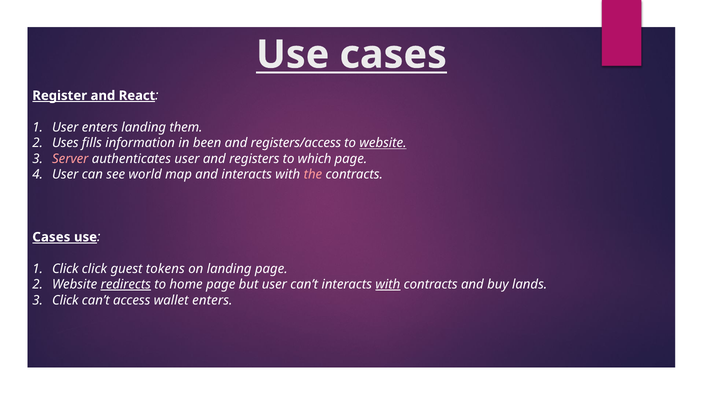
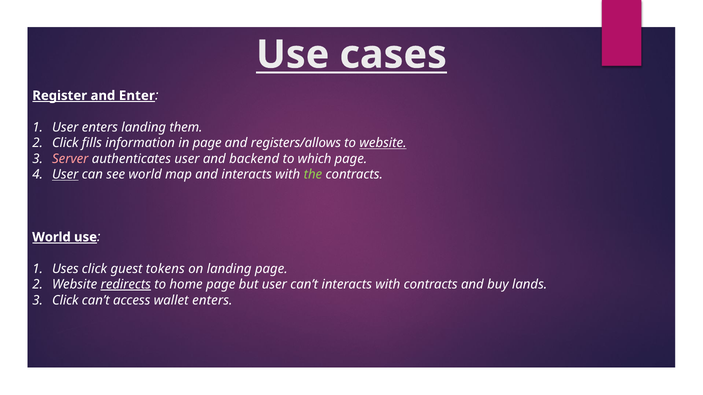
React: React -> Enter
Uses at (65, 143): Uses -> Click
in been: been -> page
registers/access: registers/access -> registers/allows
registers: registers -> backend
User at (65, 175) underline: none -> present
the colour: pink -> light green
Cases at (51, 237): Cases -> World
Click at (65, 269): Click -> Uses
with at (388, 285) underline: present -> none
